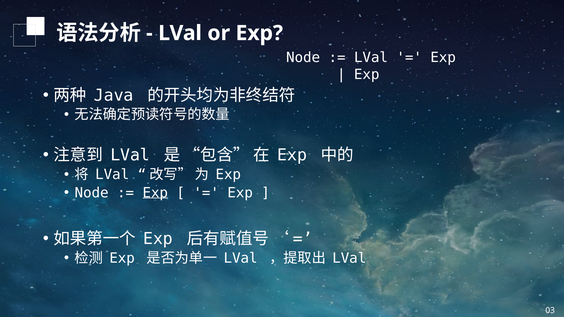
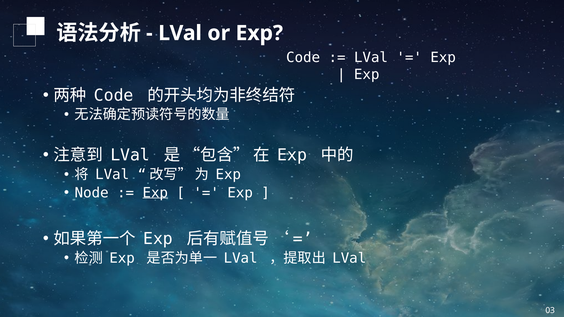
Node at (303, 58): Node -> Code
Java at (114, 95): Java -> Code
